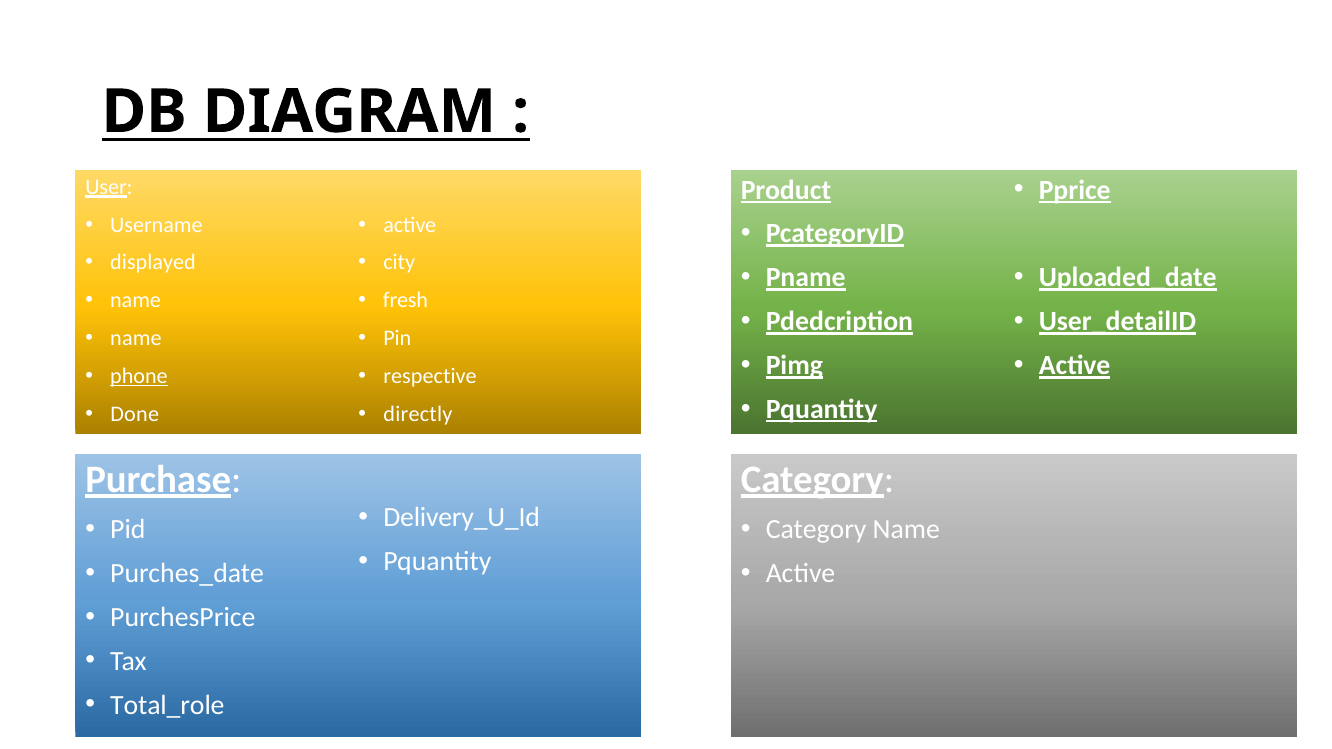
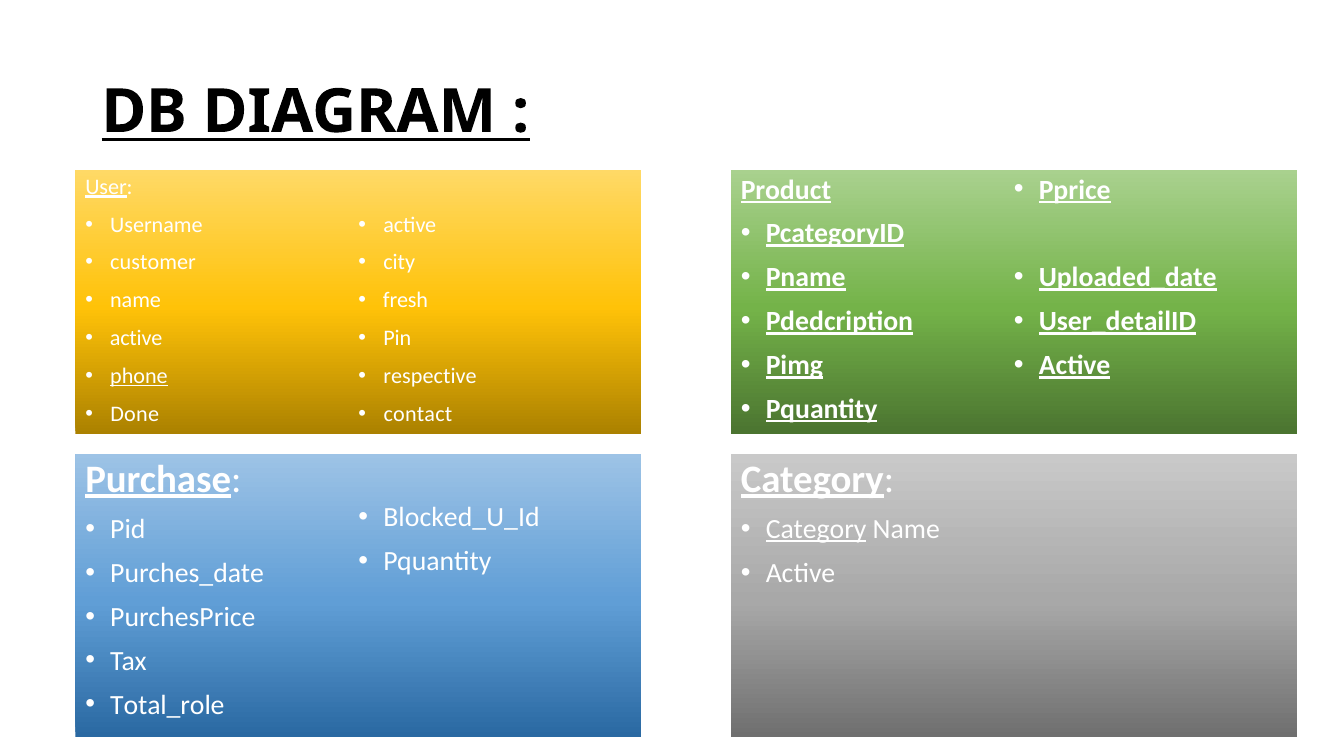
displayed: displayed -> customer
name at (136, 338): name -> active
directly: directly -> contact
Delivery_U_Id: Delivery_U_Id -> Blocked_U_Id
Category at (816, 530) underline: none -> present
